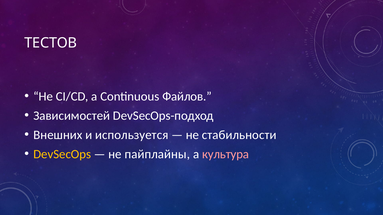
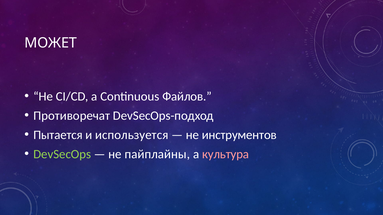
ТЕСТОВ: ТЕСТОВ -> МОЖЕТ
Зависимостей: Зависимостей -> Противоречат
Внешних: Внешних -> Пытается
стабильности: стабильности -> инструментов
DevSecOps colour: yellow -> light green
